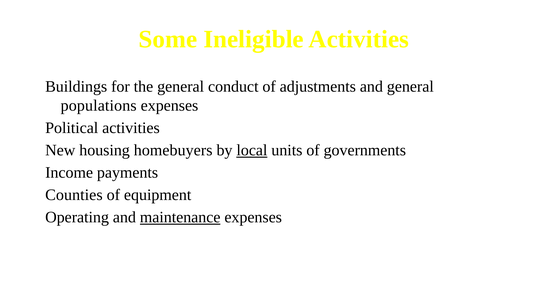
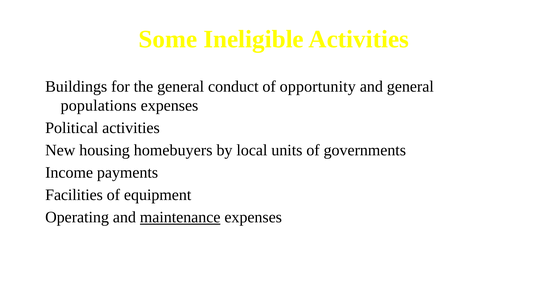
adjustments: adjustments -> opportunity
local underline: present -> none
Counties: Counties -> Facilities
